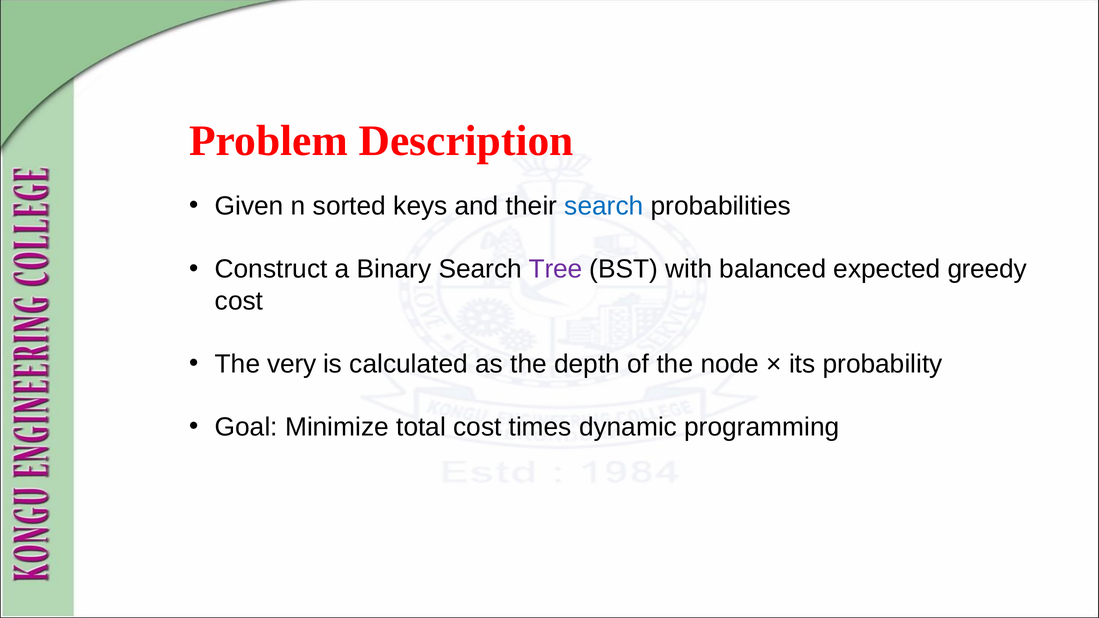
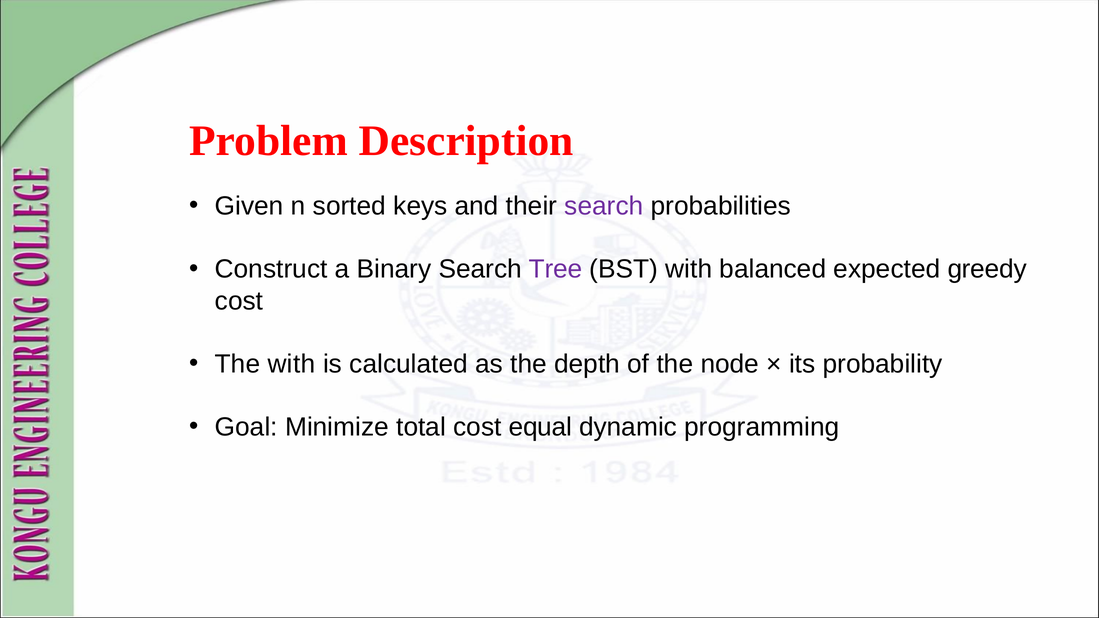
search at (604, 206) colour: blue -> purple
The very: very -> with
times: times -> equal
